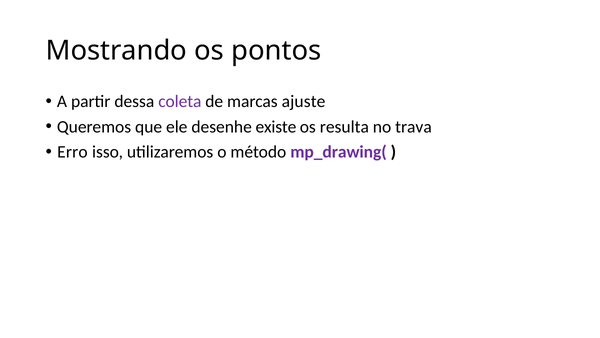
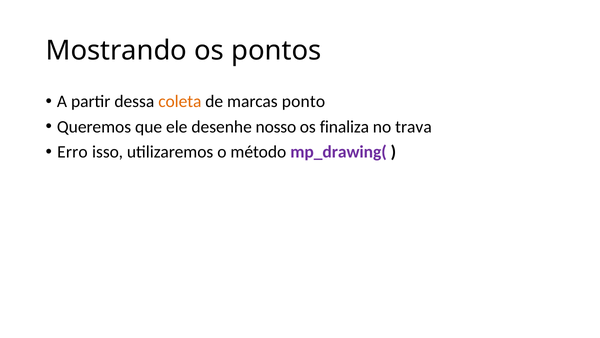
coleta colour: purple -> orange
ajuste: ajuste -> ponto
existe: existe -> nosso
resulta: resulta -> finaliza
